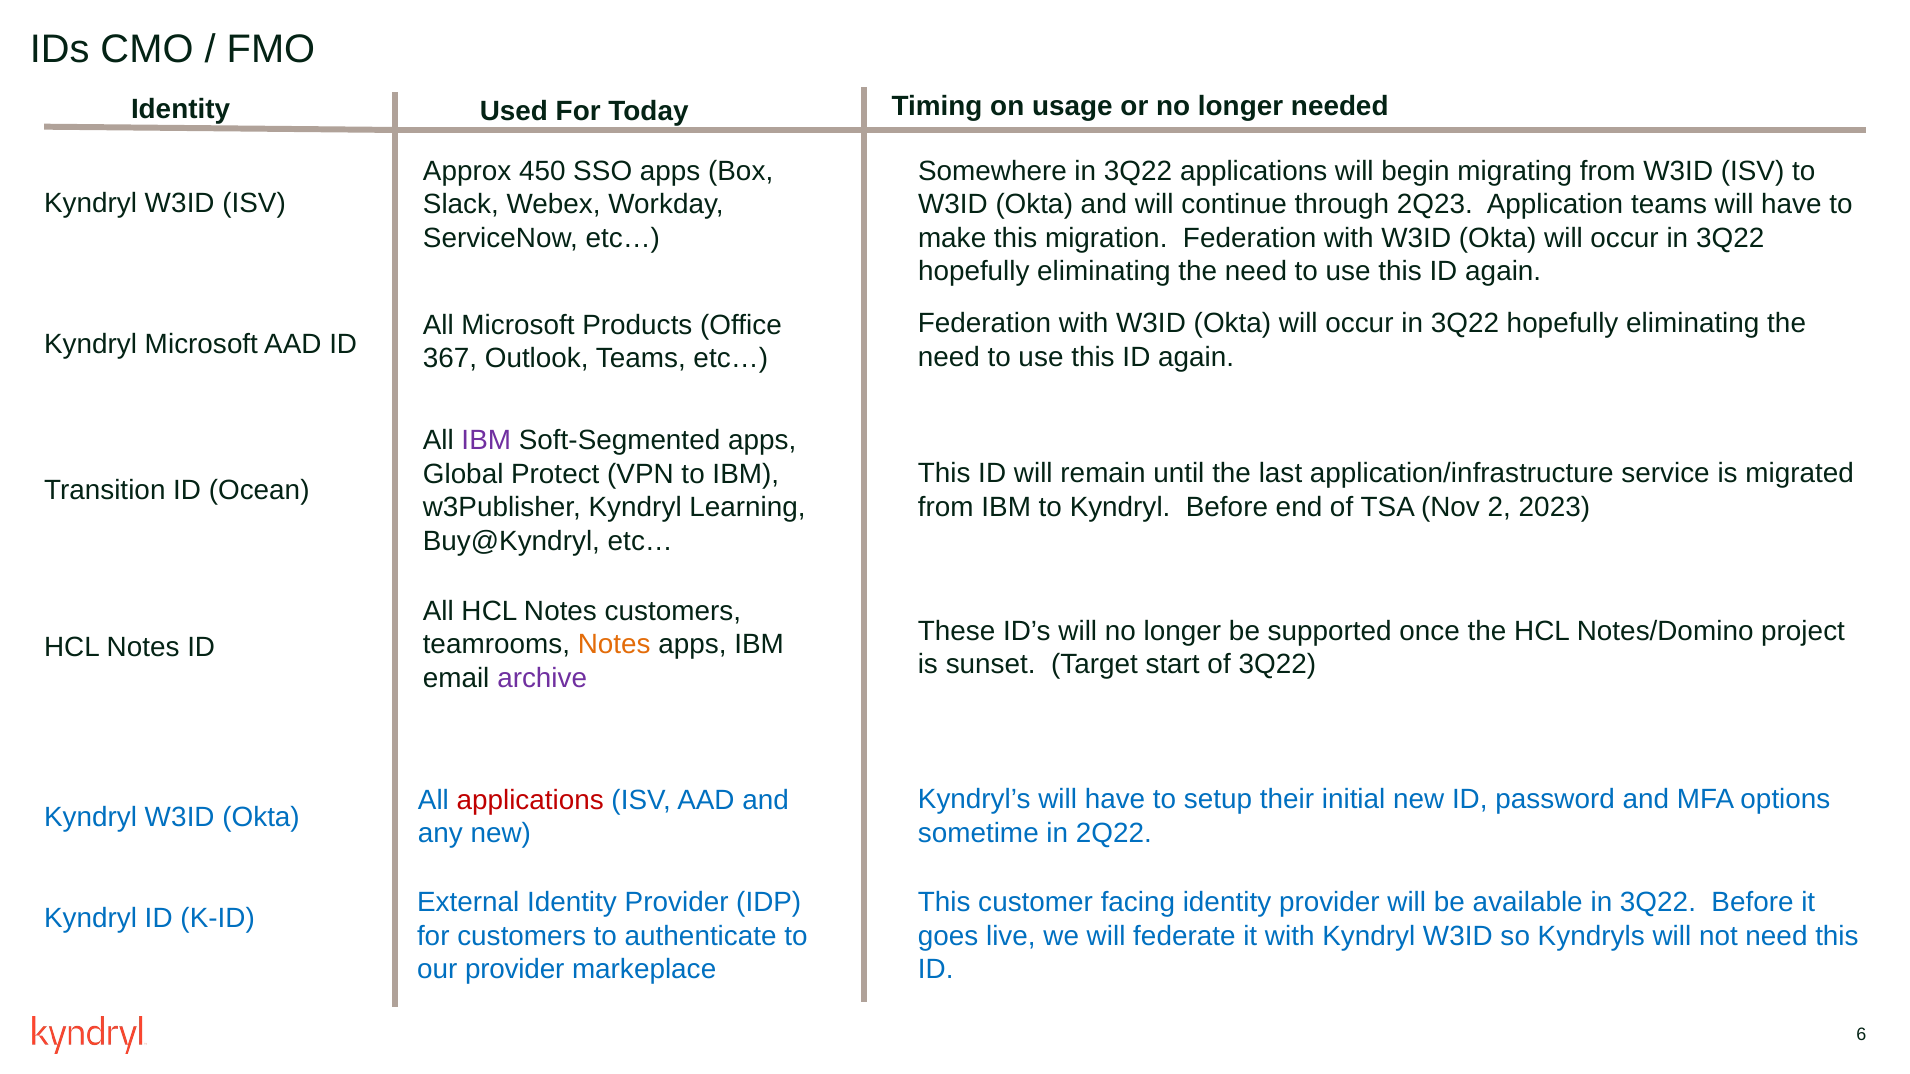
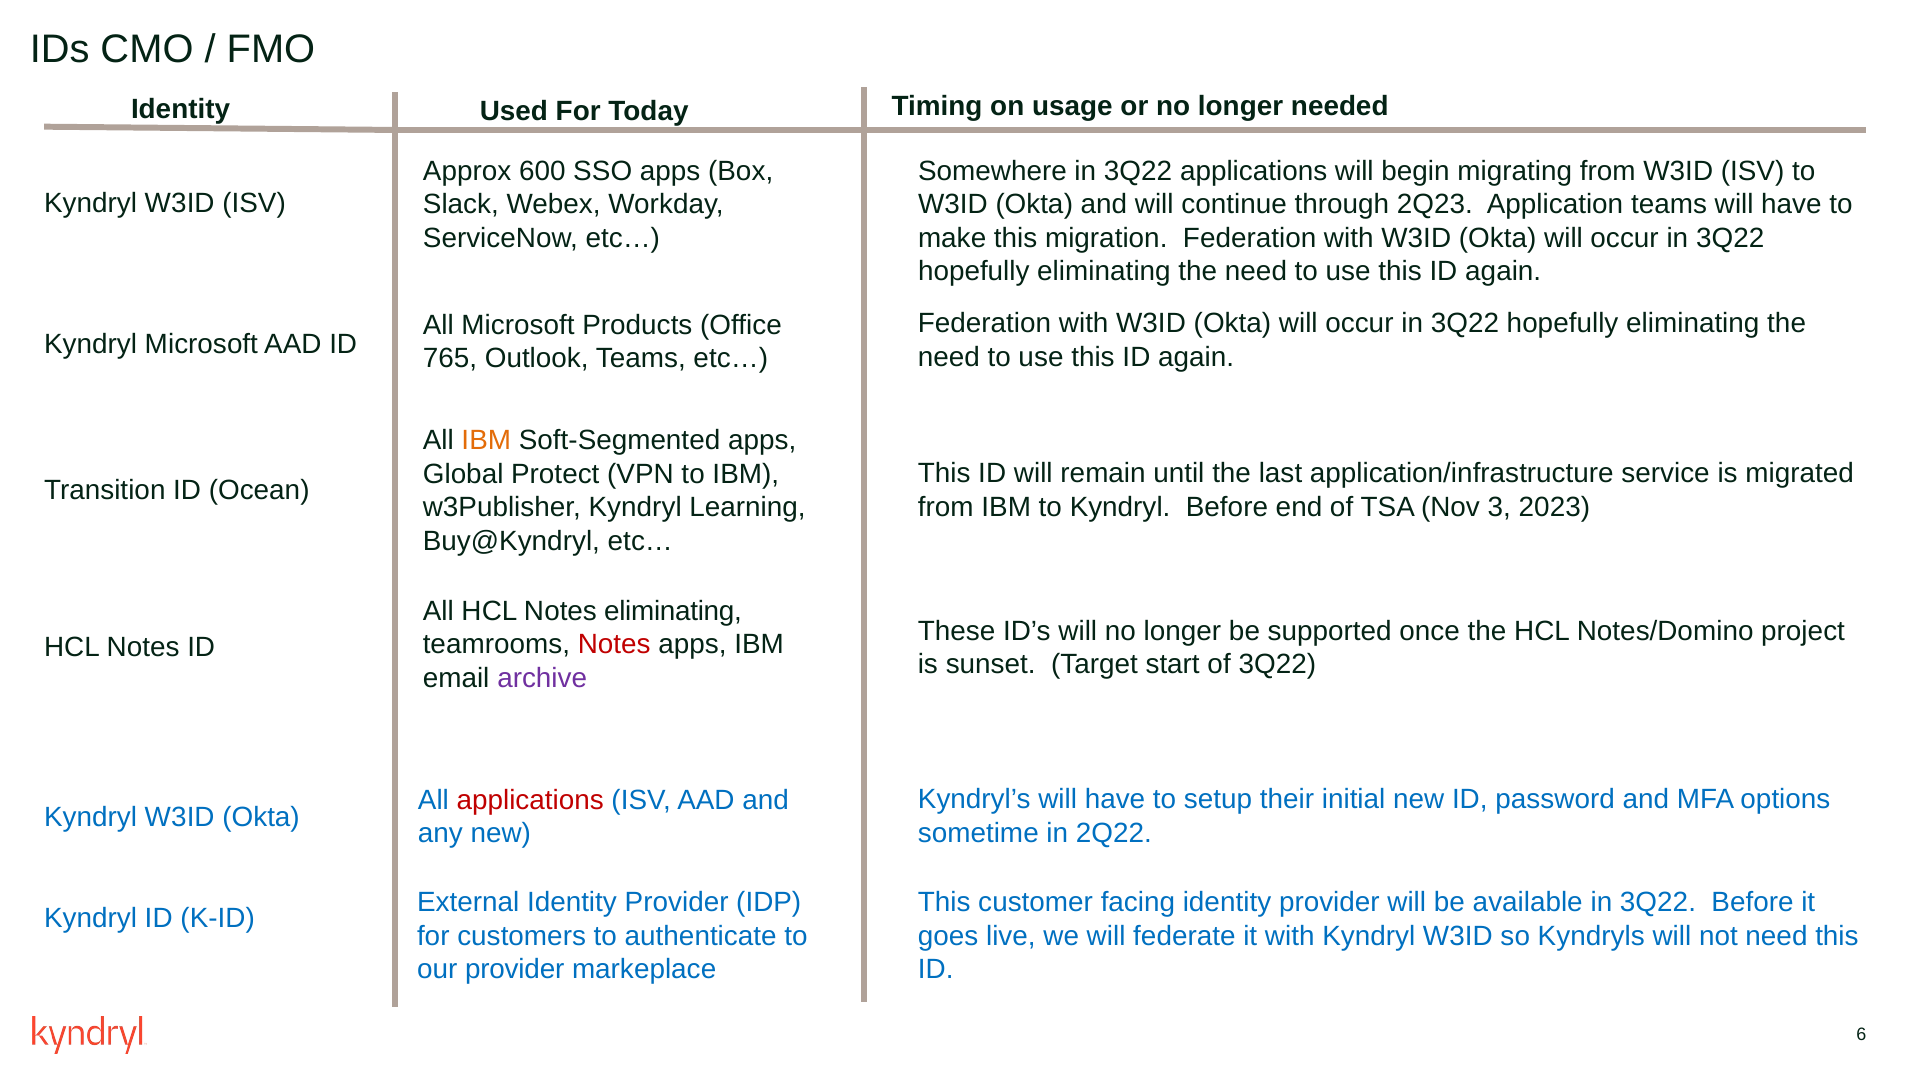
450: 450 -> 600
367: 367 -> 765
IBM at (486, 441) colour: purple -> orange
2: 2 -> 3
Notes customers: customers -> eliminating
Notes at (614, 645) colour: orange -> red
